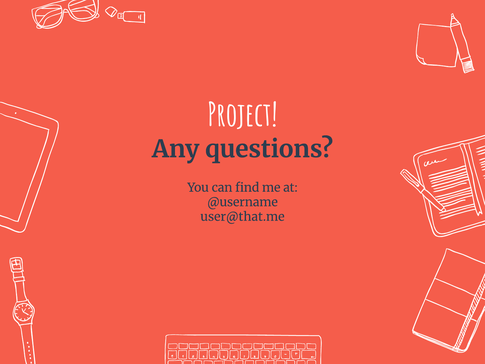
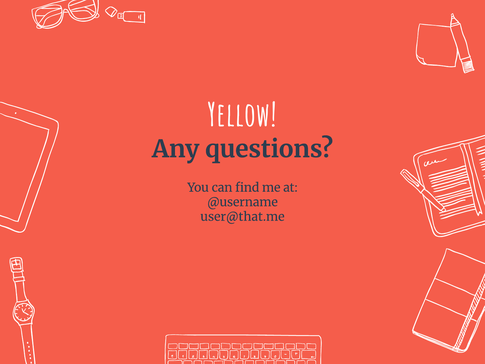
Project: Project -> Yellow
